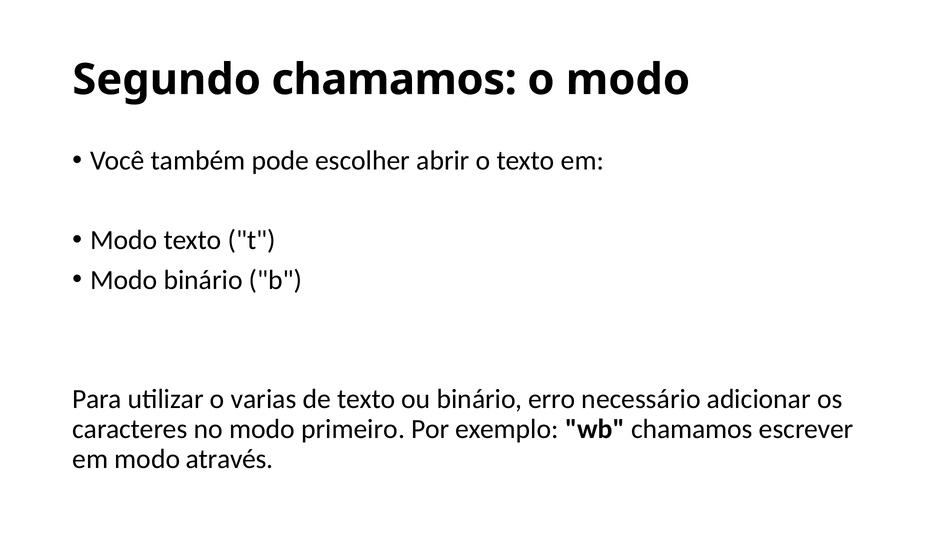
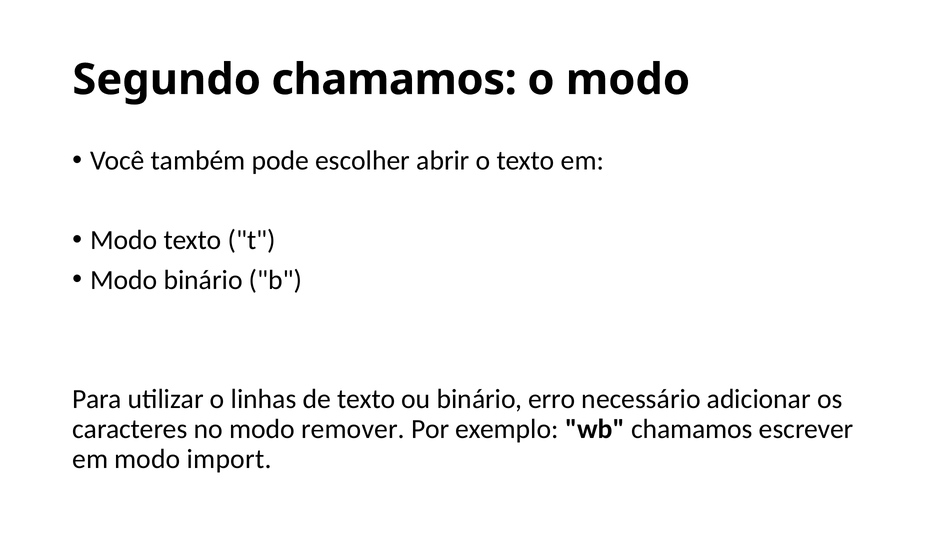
varias: varias -> linhas
primeiro: primeiro -> remover
através: através -> import
